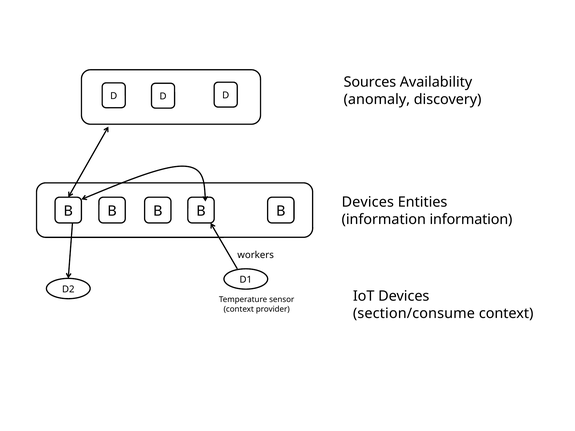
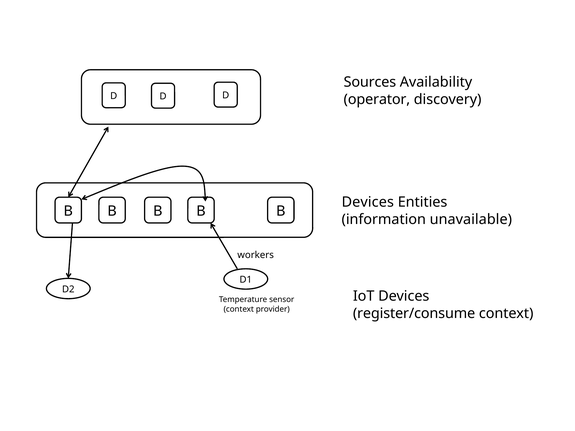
anomaly: anomaly -> operator
information information: information -> unavailable
section/consume: section/consume -> register/consume
